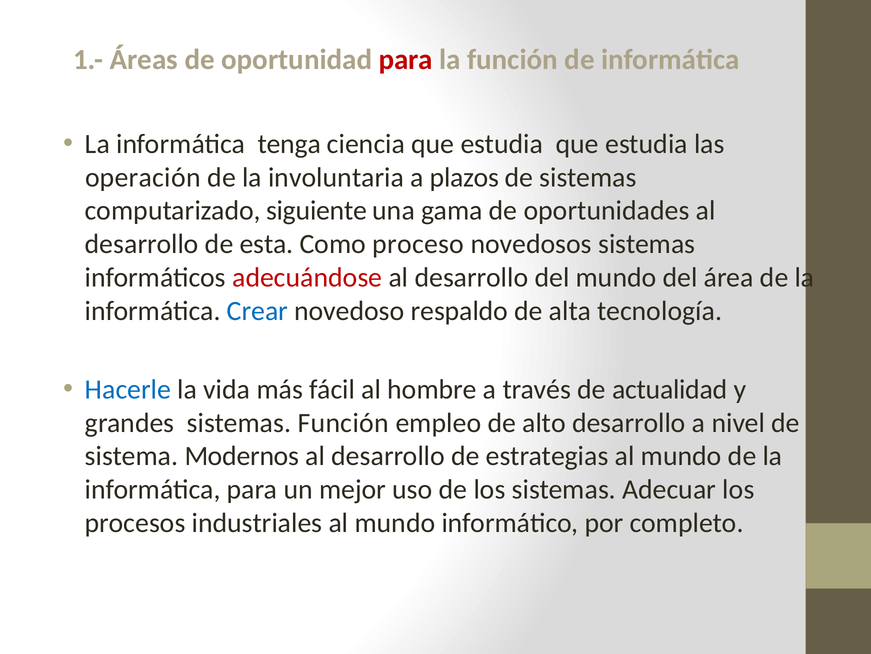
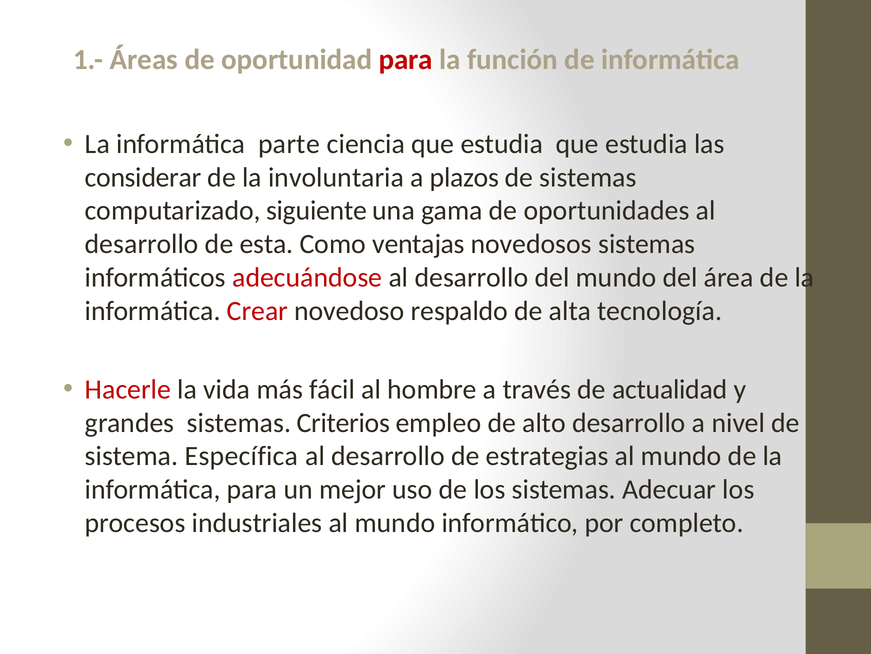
tenga: tenga -> parte
operación: operación -> considerar
proceso: proceso -> ventajas
Crear colour: blue -> red
Hacerle colour: blue -> red
sistemas Función: Función -> Criterios
Modernos: Modernos -> Específica
